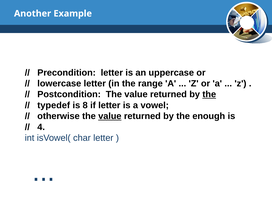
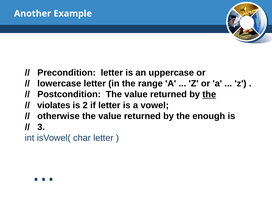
typedef: typedef -> violates
8: 8 -> 2
value at (110, 116) underline: present -> none
4: 4 -> 3
